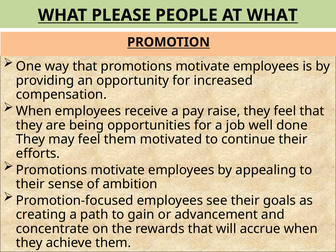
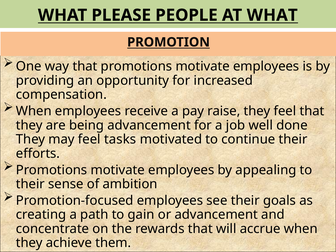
being opportunities: opportunities -> advancement
feel them: them -> tasks
